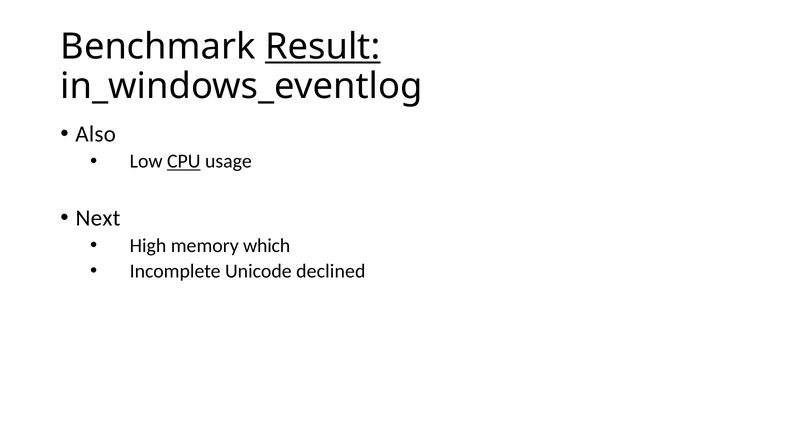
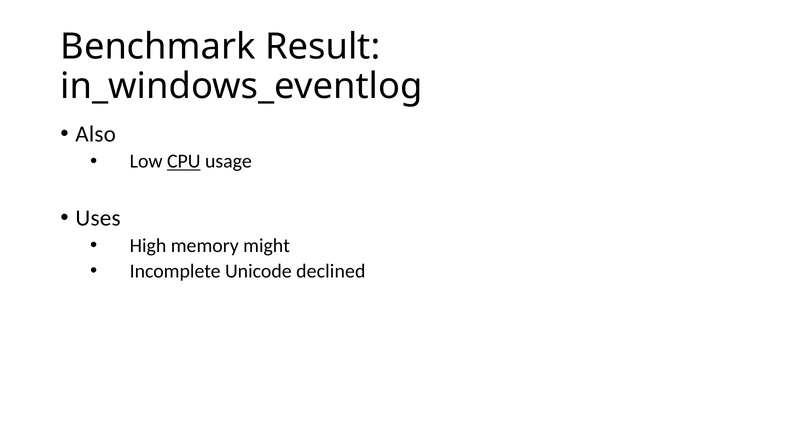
Result underline: present -> none
Next: Next -> Uses
which: which -> might
